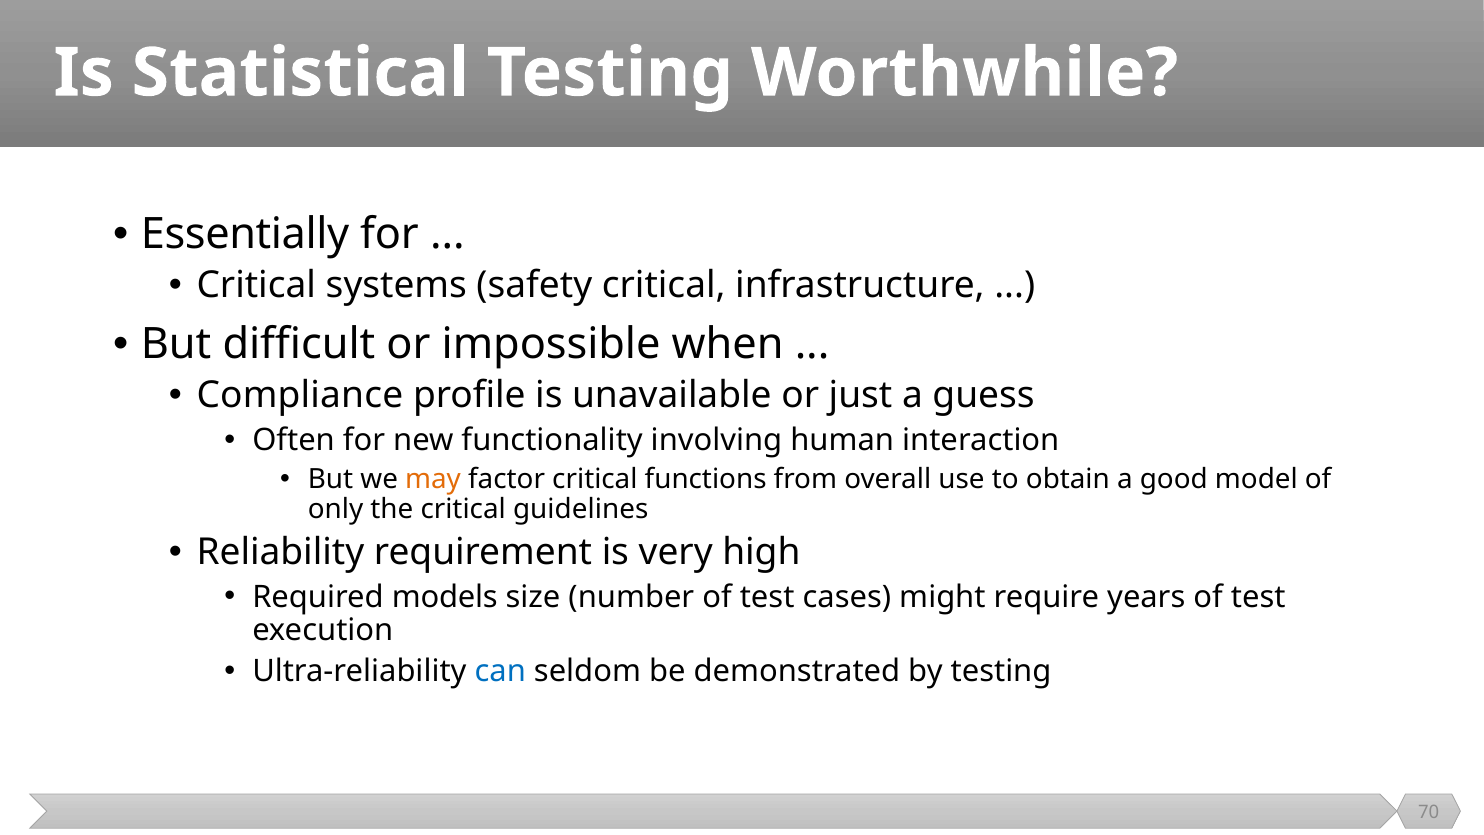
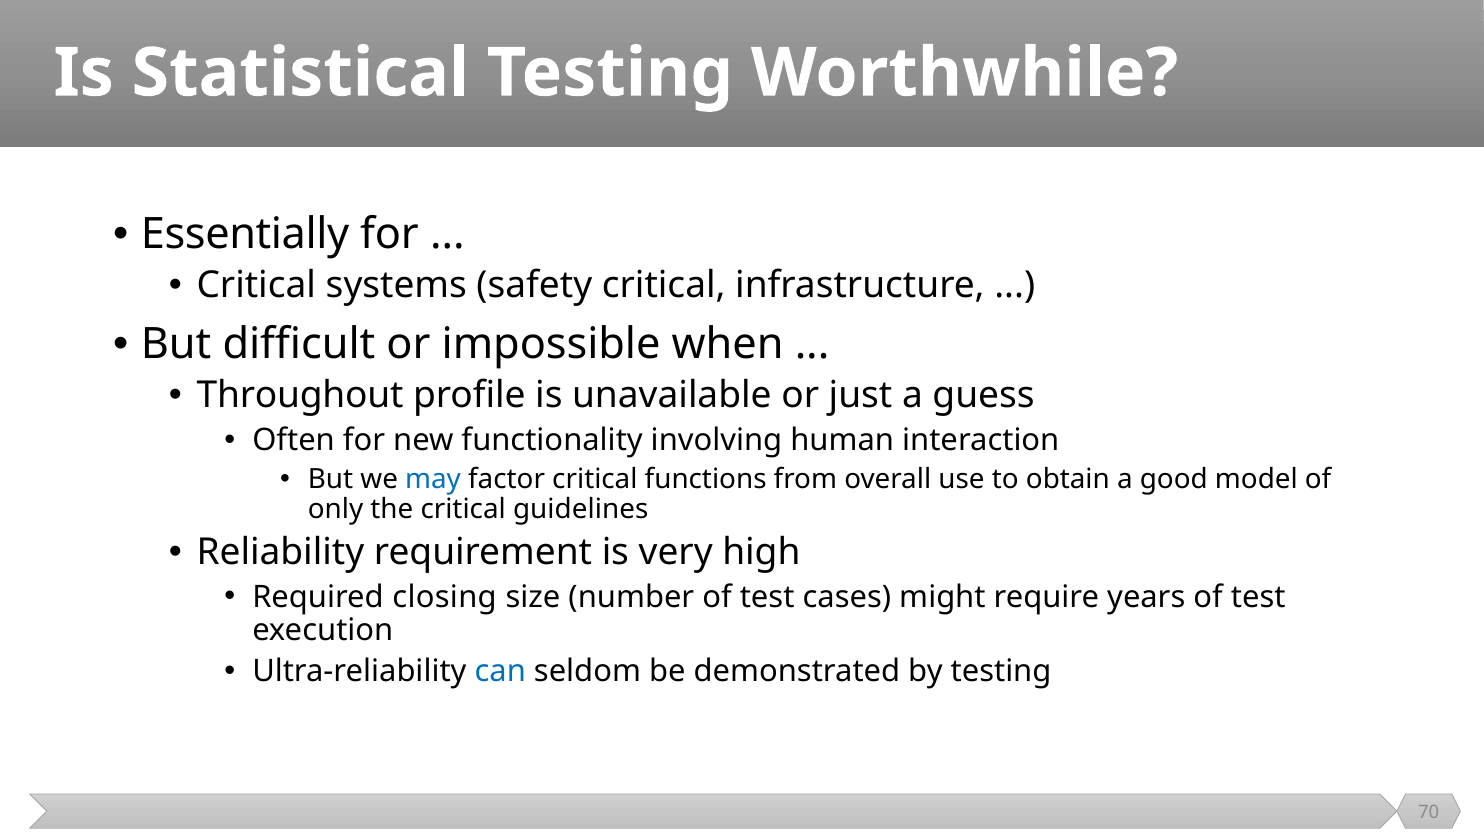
Compliance: Compliance -> Throughout
may colour: orange -> blue
models: models -> closing
